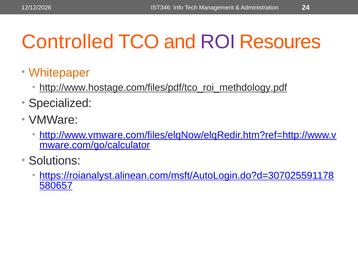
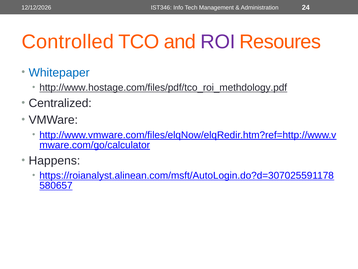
Whitepaper colour: orange -> blue
Specialized: Specialized -> Centralized
Solutions: Solutions -> Happens
